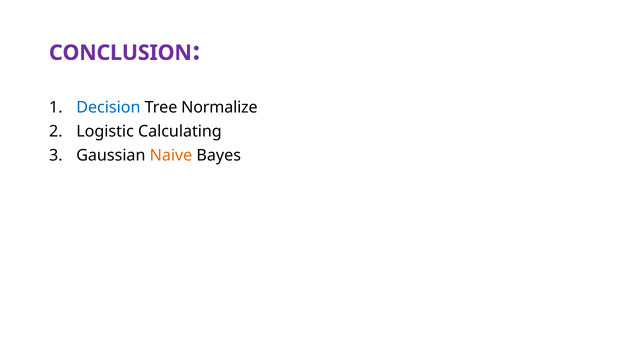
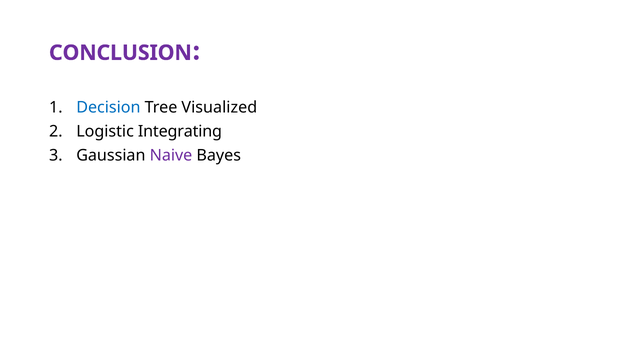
Normalize: Normalize -> Visualized
Calculating: Calculating -> Integrating
Naive colour: orange -> purple
